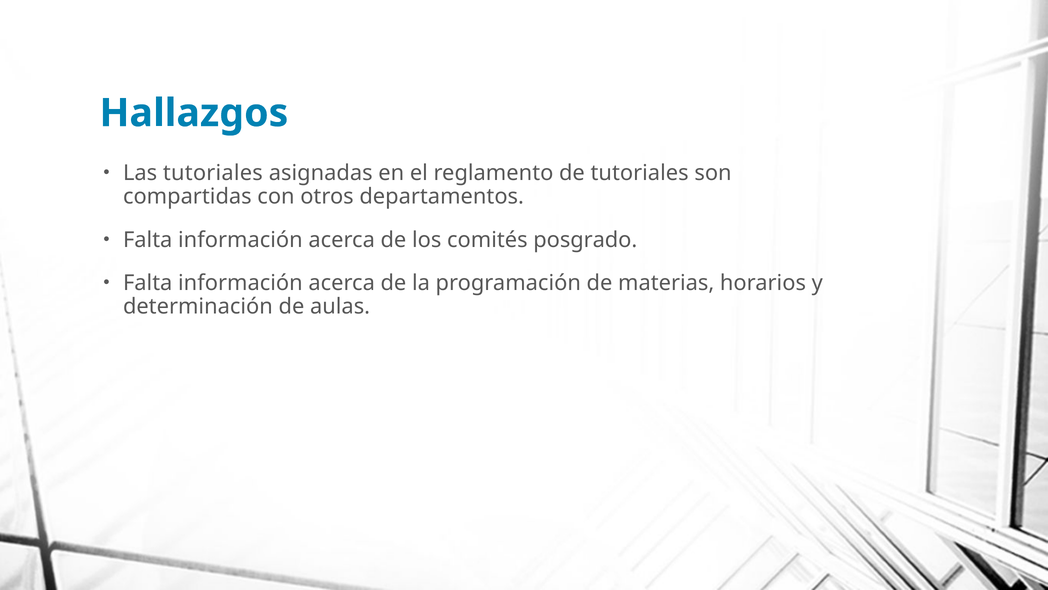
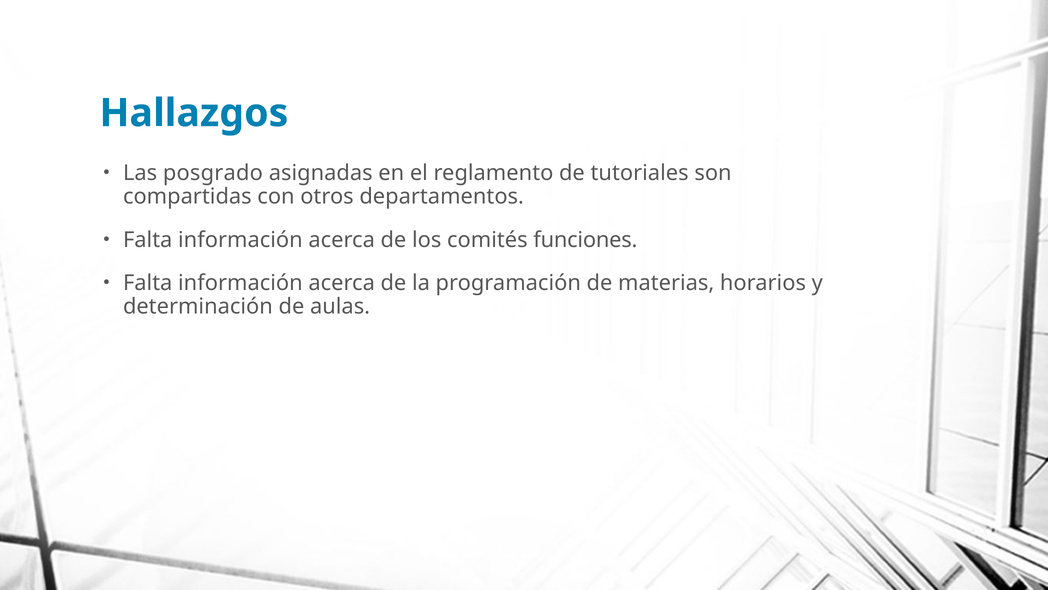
Las tutoriales: tutoriales -> posgrado
posgrado: posgrado -> funciones
